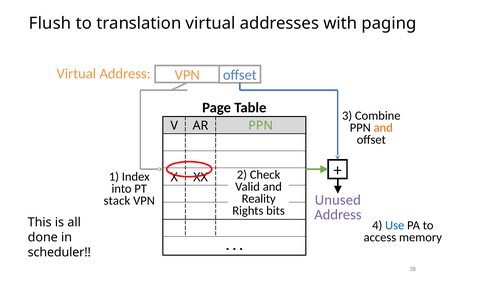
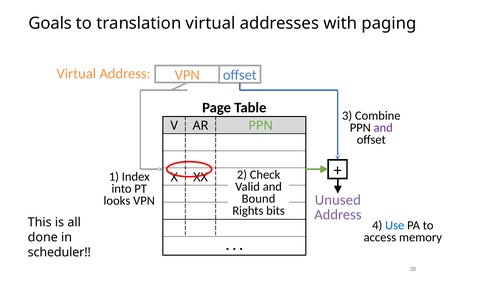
Flush: Flush -> Goals
and at (383, 128) colour: orange -> purple
Reality: Reality -> Bound
stack: stack -> looks
